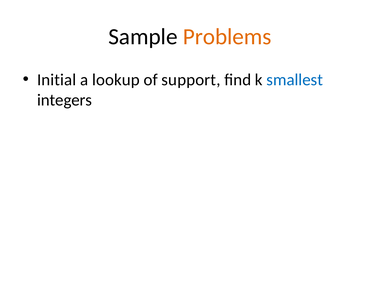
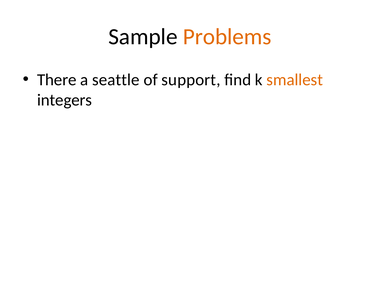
Initial: Initial -> There
lookup: lookup -> seattle
smallest colour: blue -> orange
